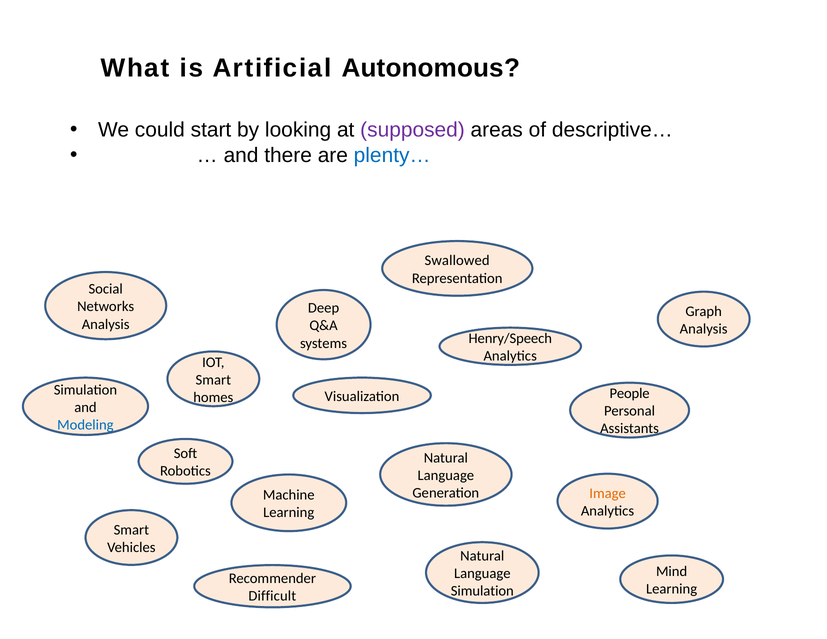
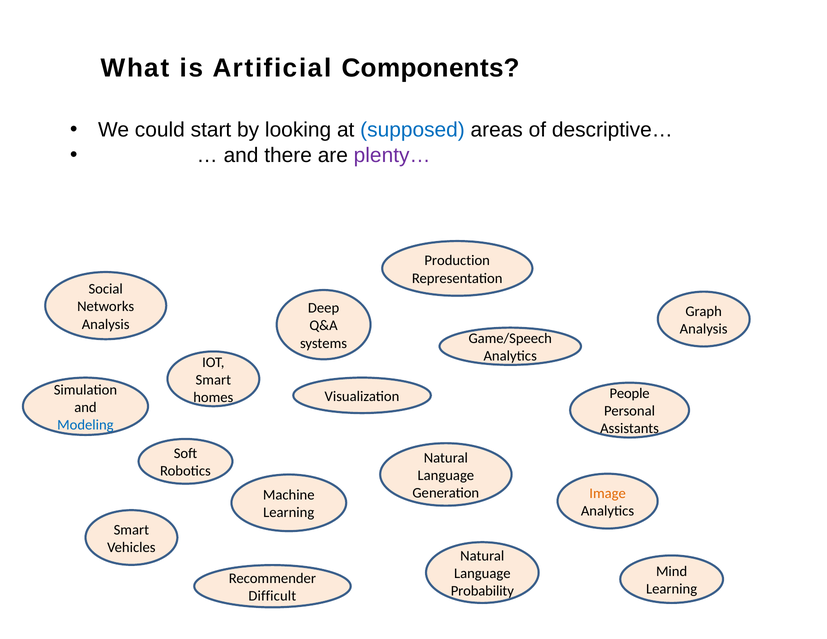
Autonomous: Autonomous -> Components
supposed colour: purple -> blue
plenty… colour: blue -> purple
Swallowed: Swallowed -> Production
Henry/Speech: Henry/Speech -> Game/Speech
Simulation at (482, 591): Simulation -> Probability
